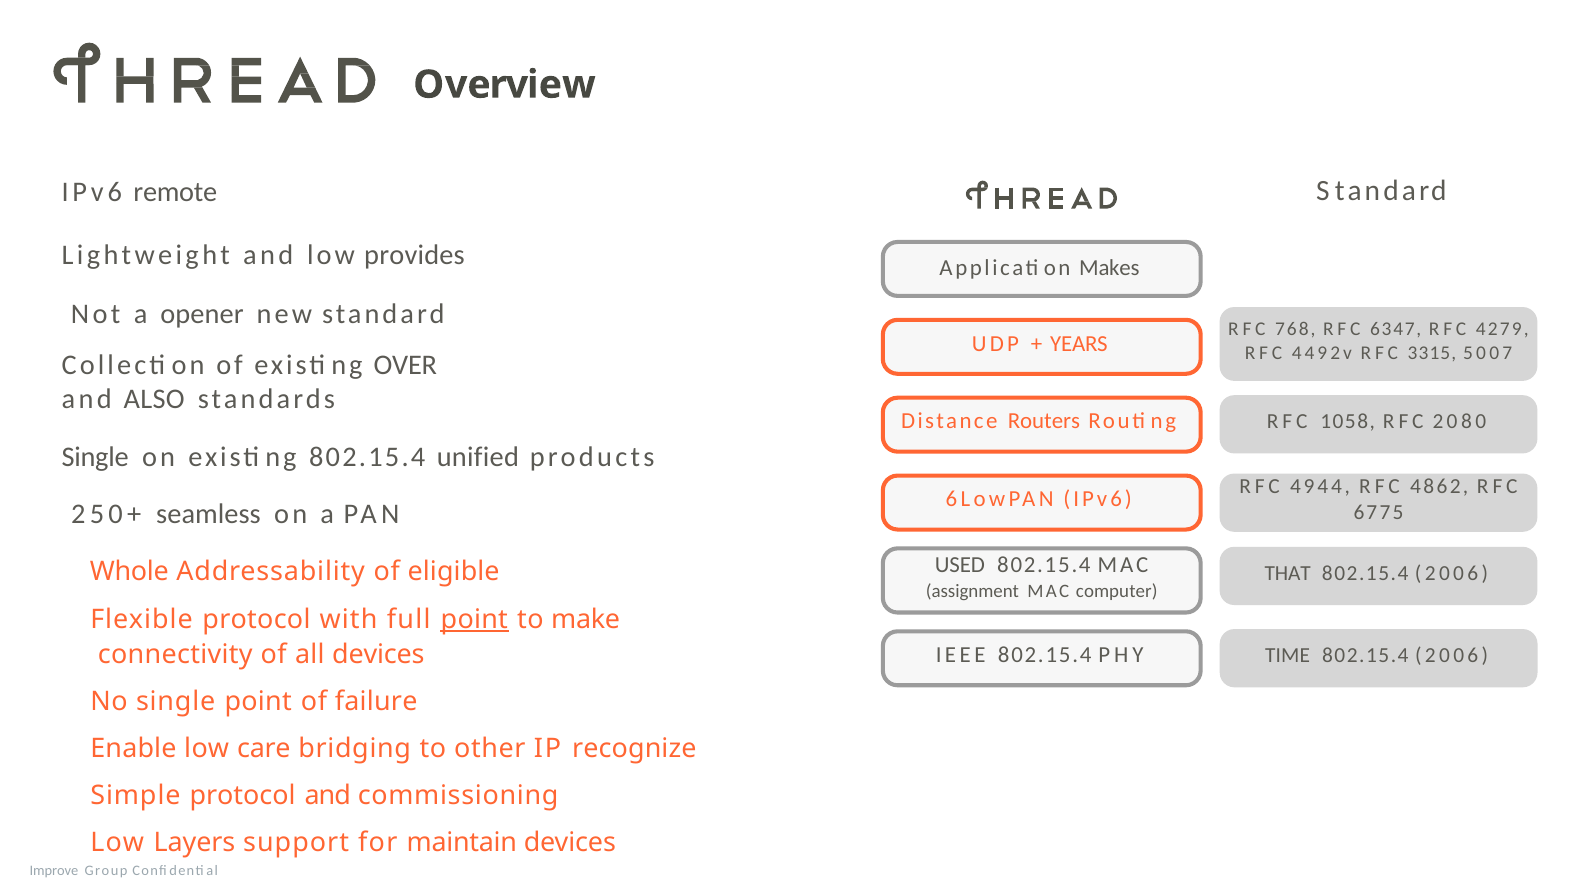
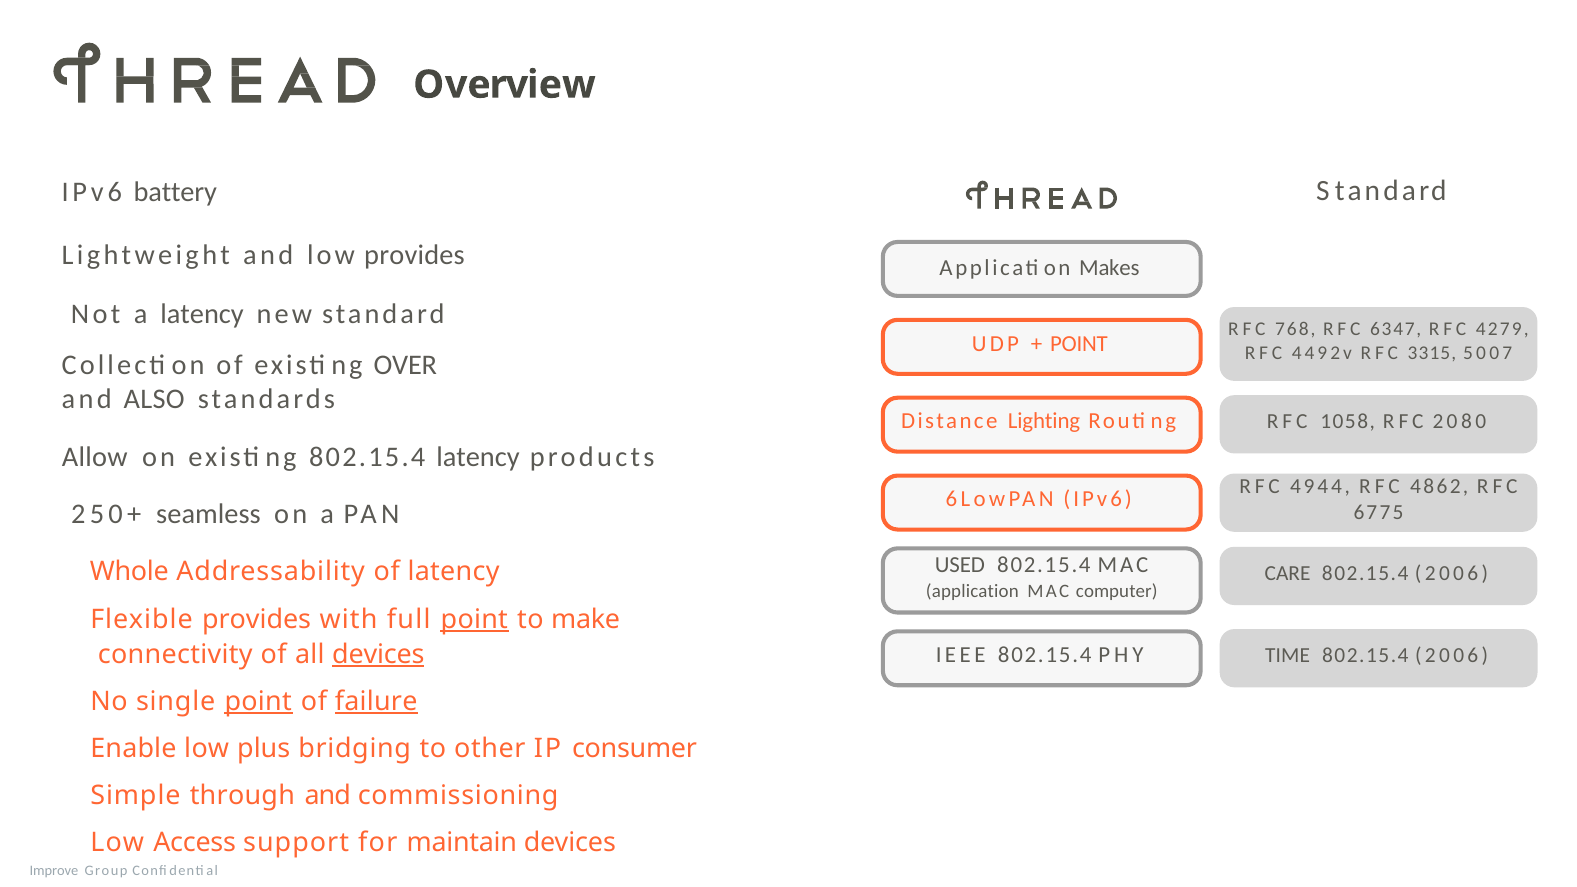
remote: remote -> battery
a opener: opener -> latency
YEARS at (1079, 344): YEARS -> POINT
Routers: Routers -> Lighting
Single at (95, 457): Single -> Allow
802.15.4 unified: unified -> latency
of eligible: eligible -> latency
THAT: THAT -> CARE
assignment at (972, 591): assignment -> application
Flexible protocol: protocol -> provides
devices at (378, 655) underline: none -> present
point at (258, 701) underline: none -> present
failure underline: none -> present
care: care -> plus
recognize: recognize -> consumer
Simple protocol: protocol -> through
Layers: Layers -> Access
